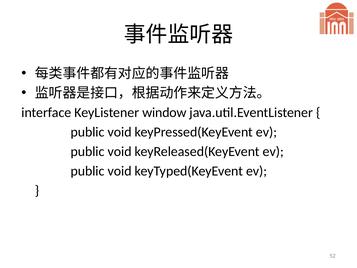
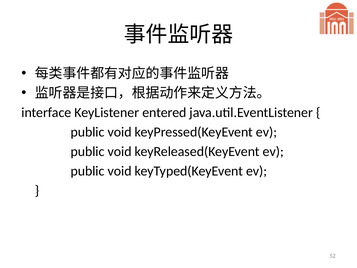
window: window -> entered
